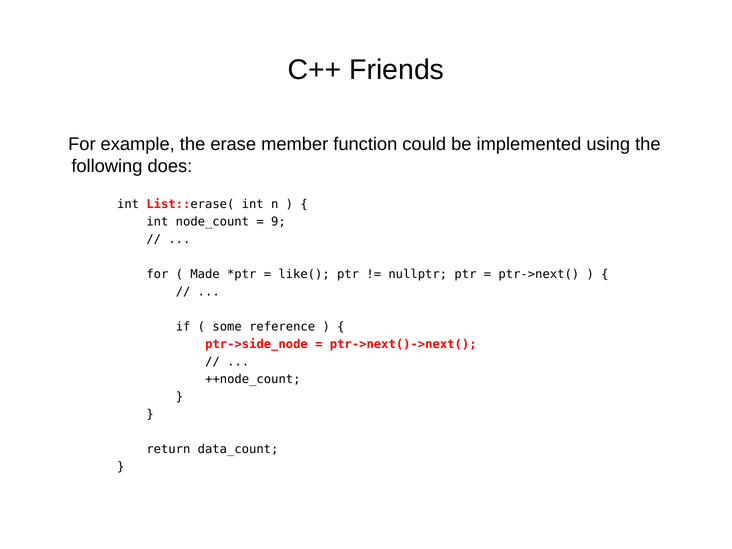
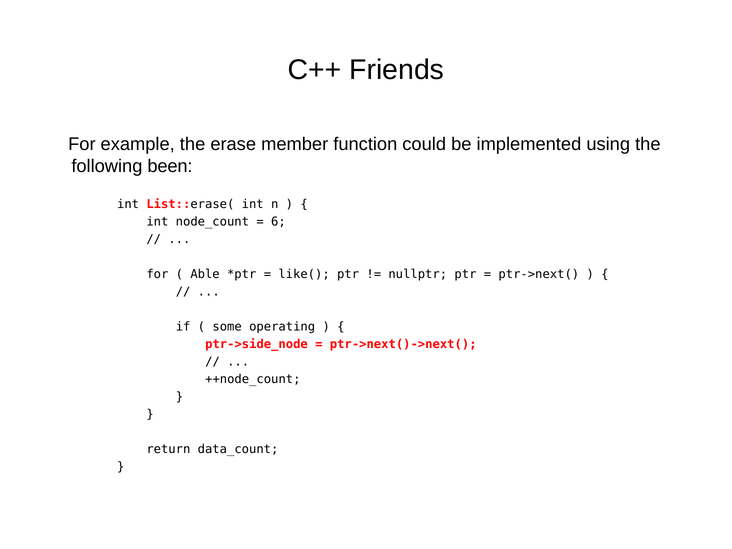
does: does -> been
9: 9 -> 6
Made: Made -> Able
reference: reference -> operating
